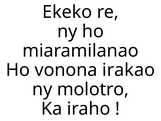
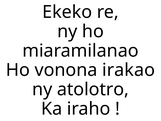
molotro: molotro -> atolotro
